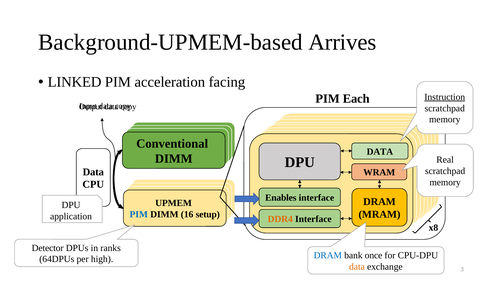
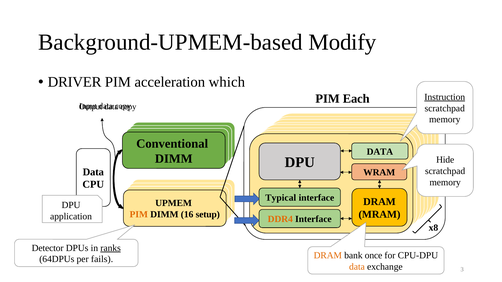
Arrives: Arrives -> Modify
LINKED: LINKED -> DRIVER
facing: facing -> which
Real: Real -> Hide
Enables at (281, 198): Enables -> Typical
PIM at (139, 215) colour: blue -> orange
ranks underline: none -> present
DRAM at (328, 256) colour: blue -> orange
high: high -> fails
